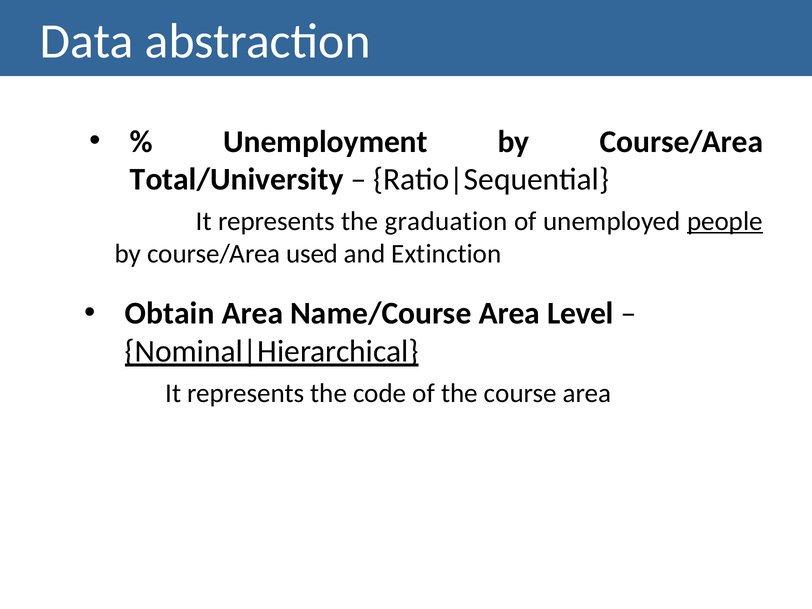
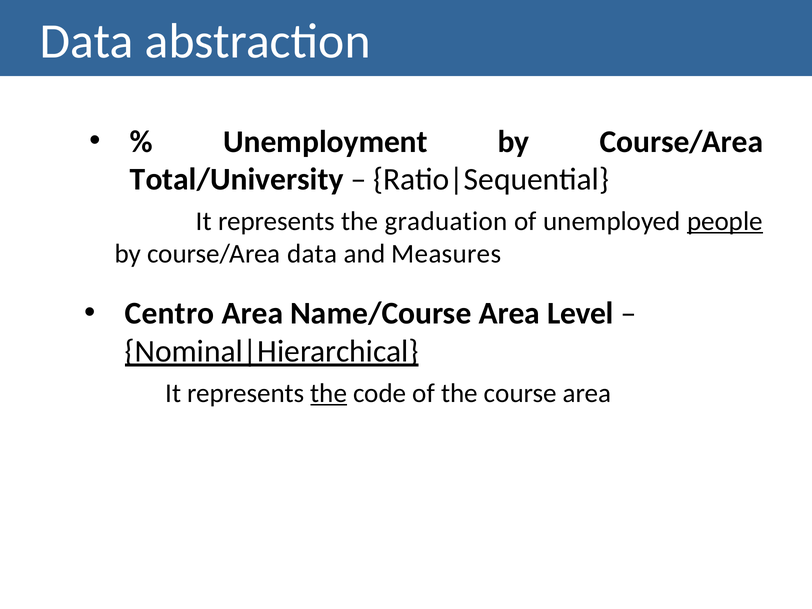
course/Area used: used -> data
Extinction: Extinction -> Measures
Obtain: Obtain -> Centro
the at (329, 393) underline: none -> present
